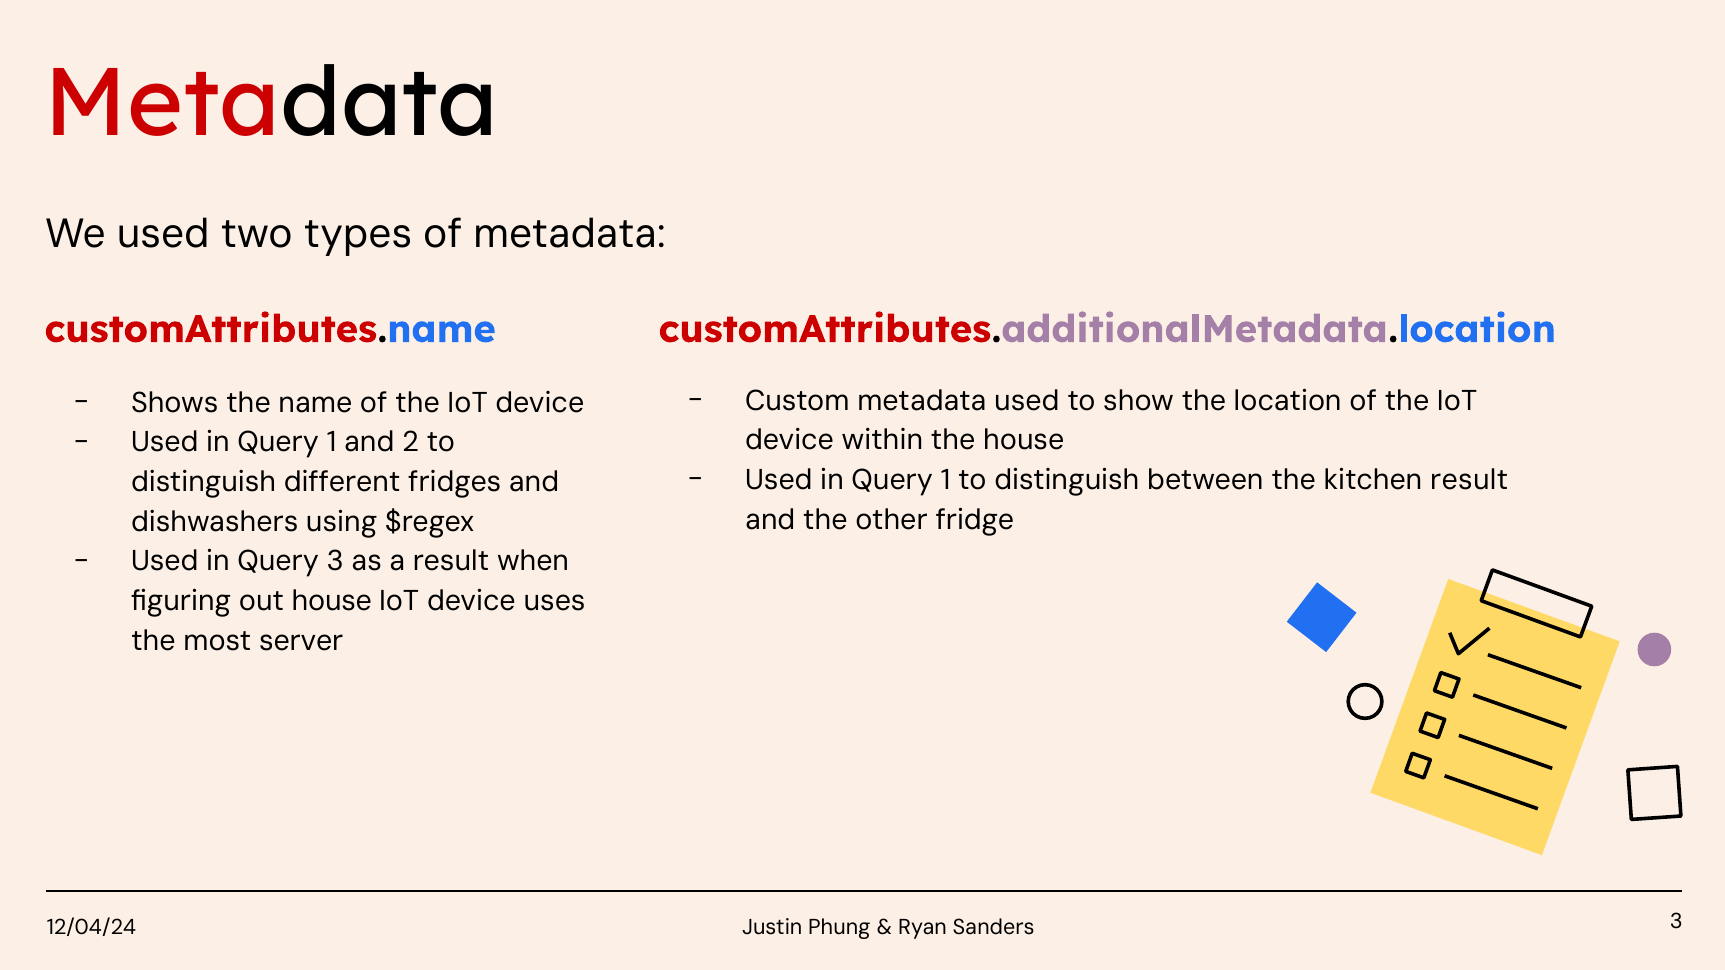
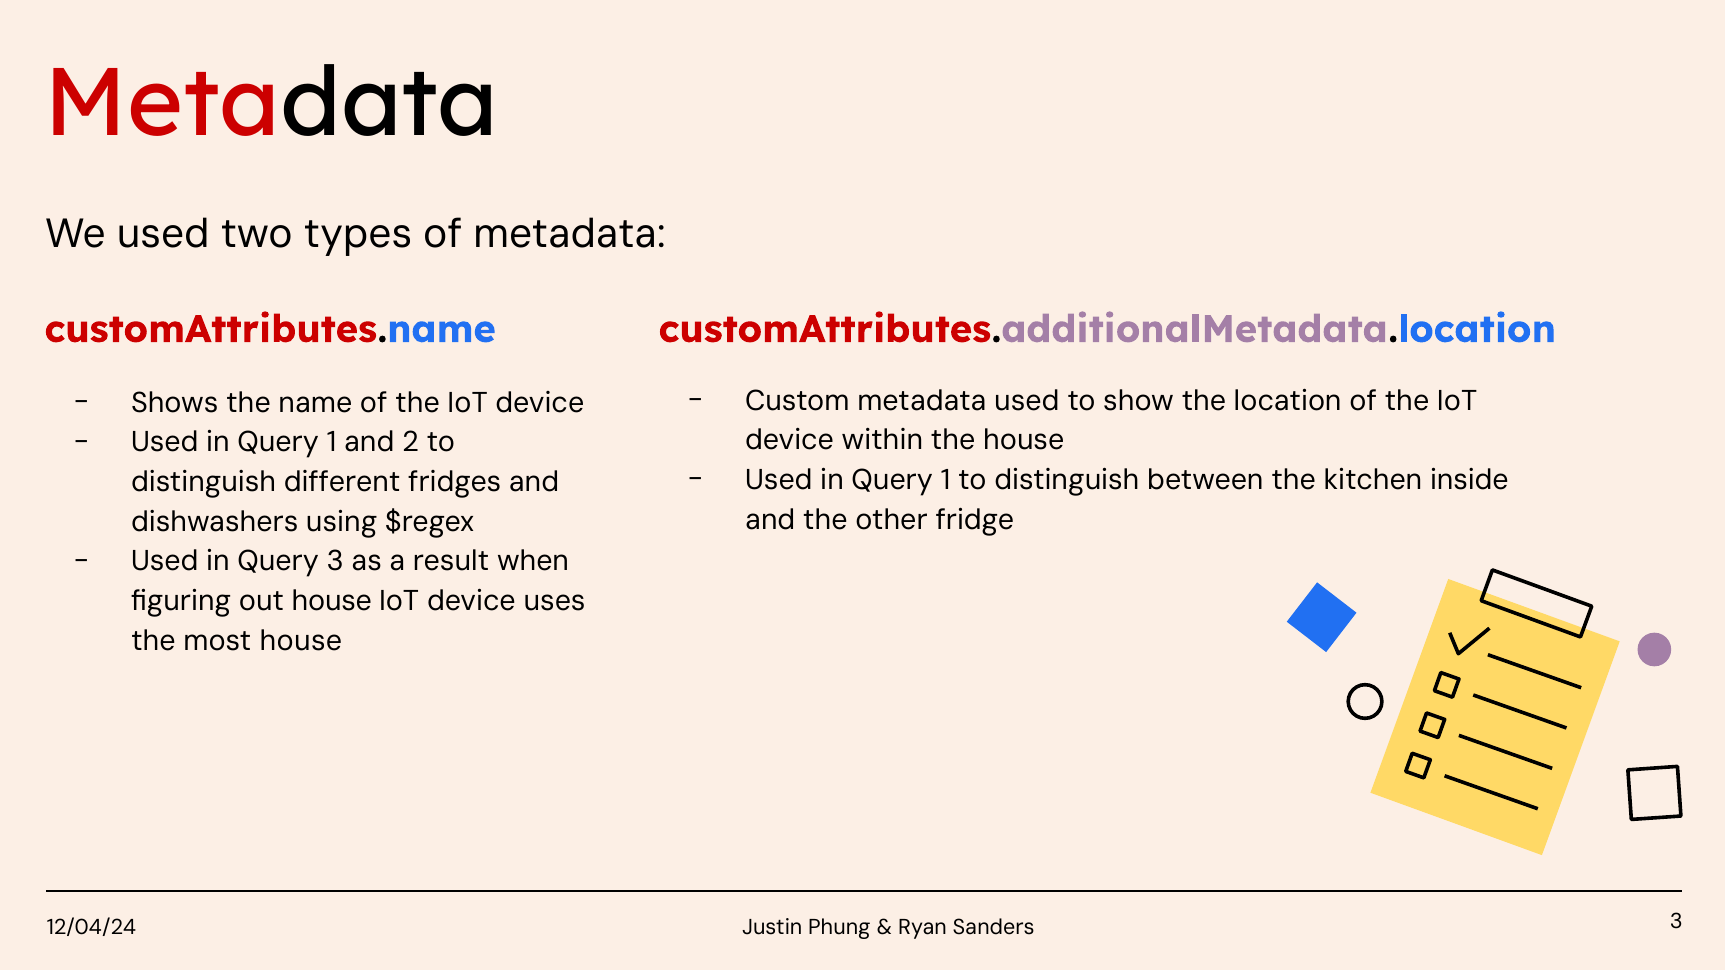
kitchen result: result -> inside
most server: server -> house
